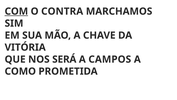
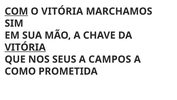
O CONTRA: CONTRA -> VITÓRIA
VITÓRIA at (25, 47) underline: none -> present
SERÁ: SERÁ -> SEUS
